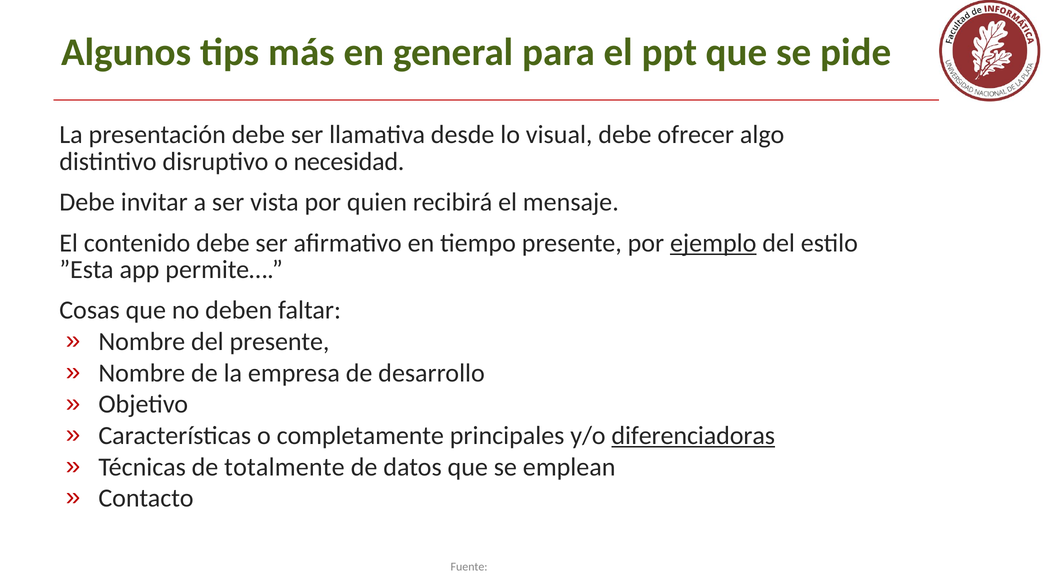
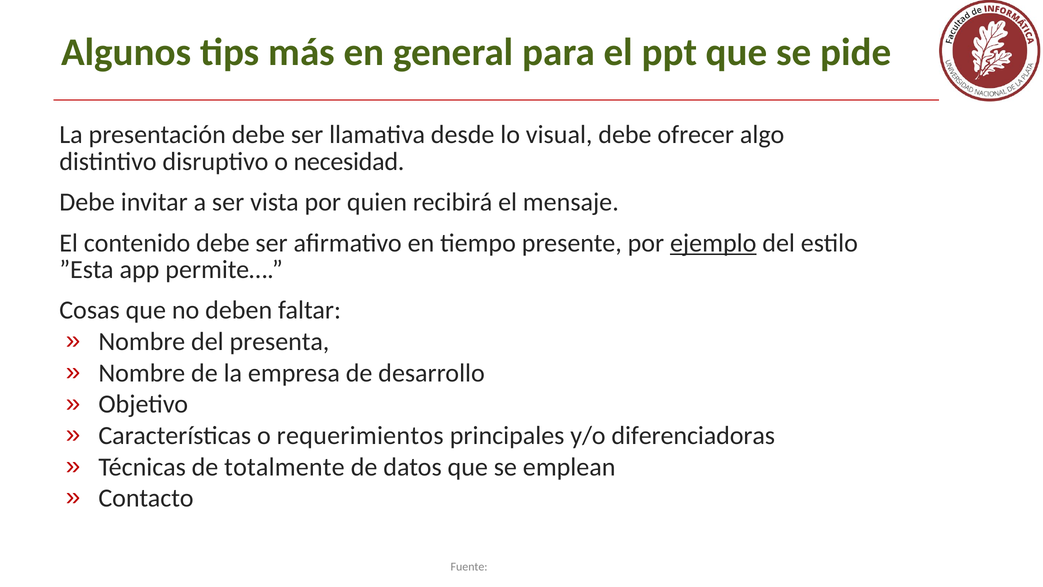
del presente: presente -> presenta
completamente: completamente -> requerimientos
diferenciadoras underline: present -> none
